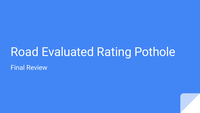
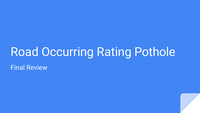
Evaluated: Evaluated -> Occurring
